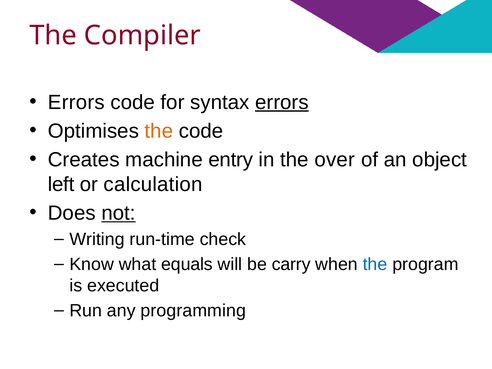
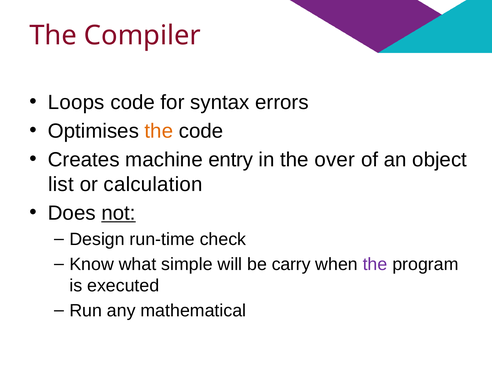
Errors at (76, 102): Errors -> Loops
errors at (282, 102) underline: present -> none
left: left -> list
Writing: Writing -> Design
equals: equals -> simple
the at (375, 264) colour: blue -> purple
programming: programming -> mathematical
